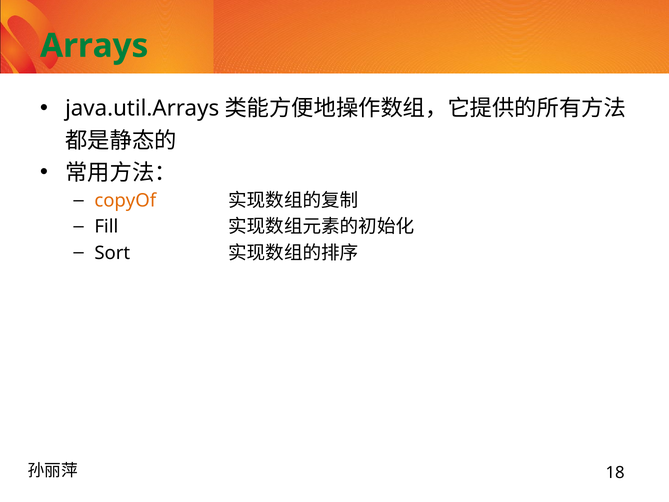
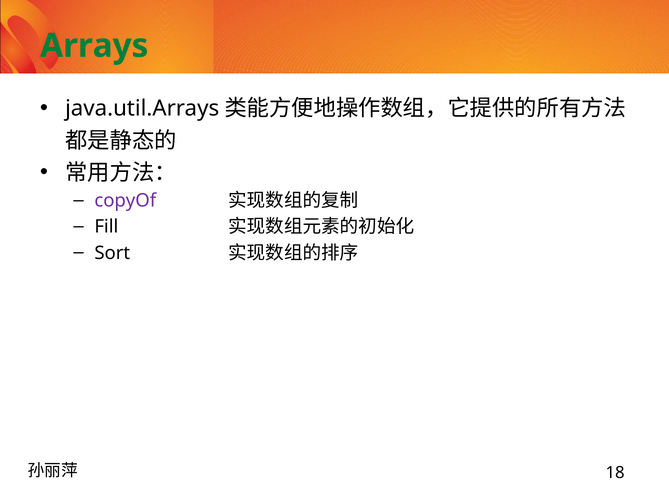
copyOf colour: orange -> purple
